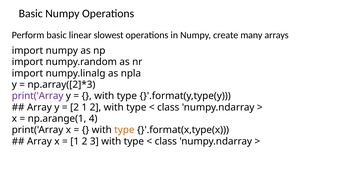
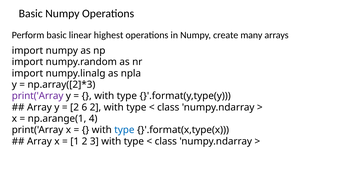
slowest: slowest -> highest
2 1: 1 -> 6
type at (124, 130) colour: orange -> blue
